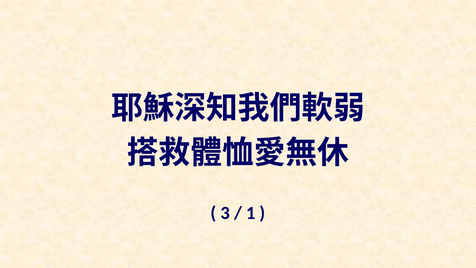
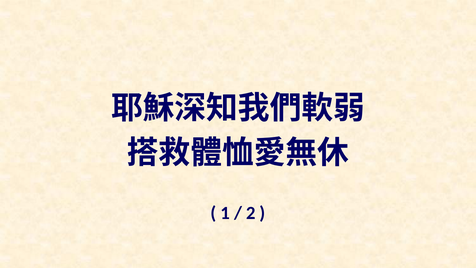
3: 3 -> 1
1: 1 -> 2
